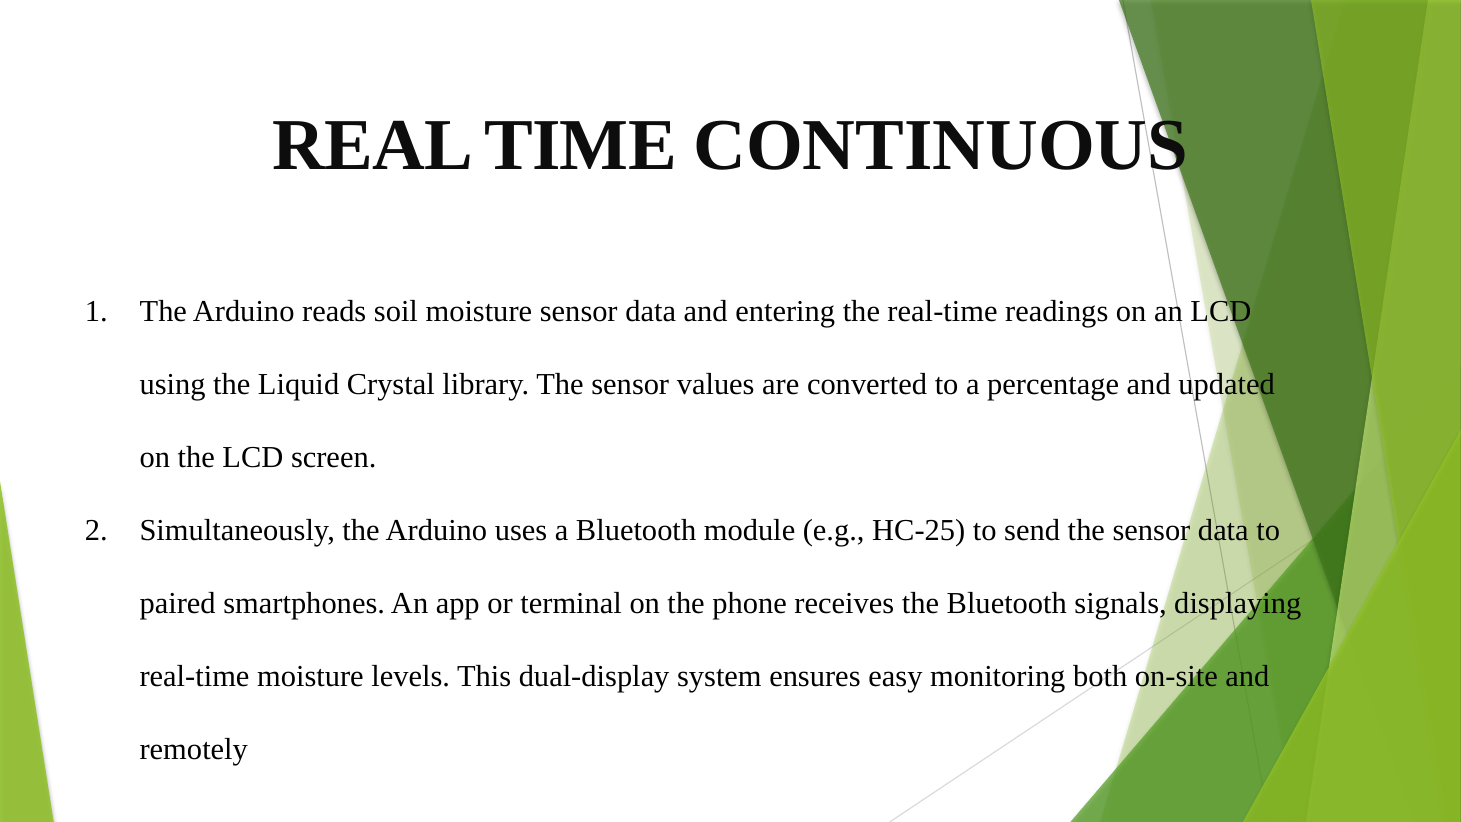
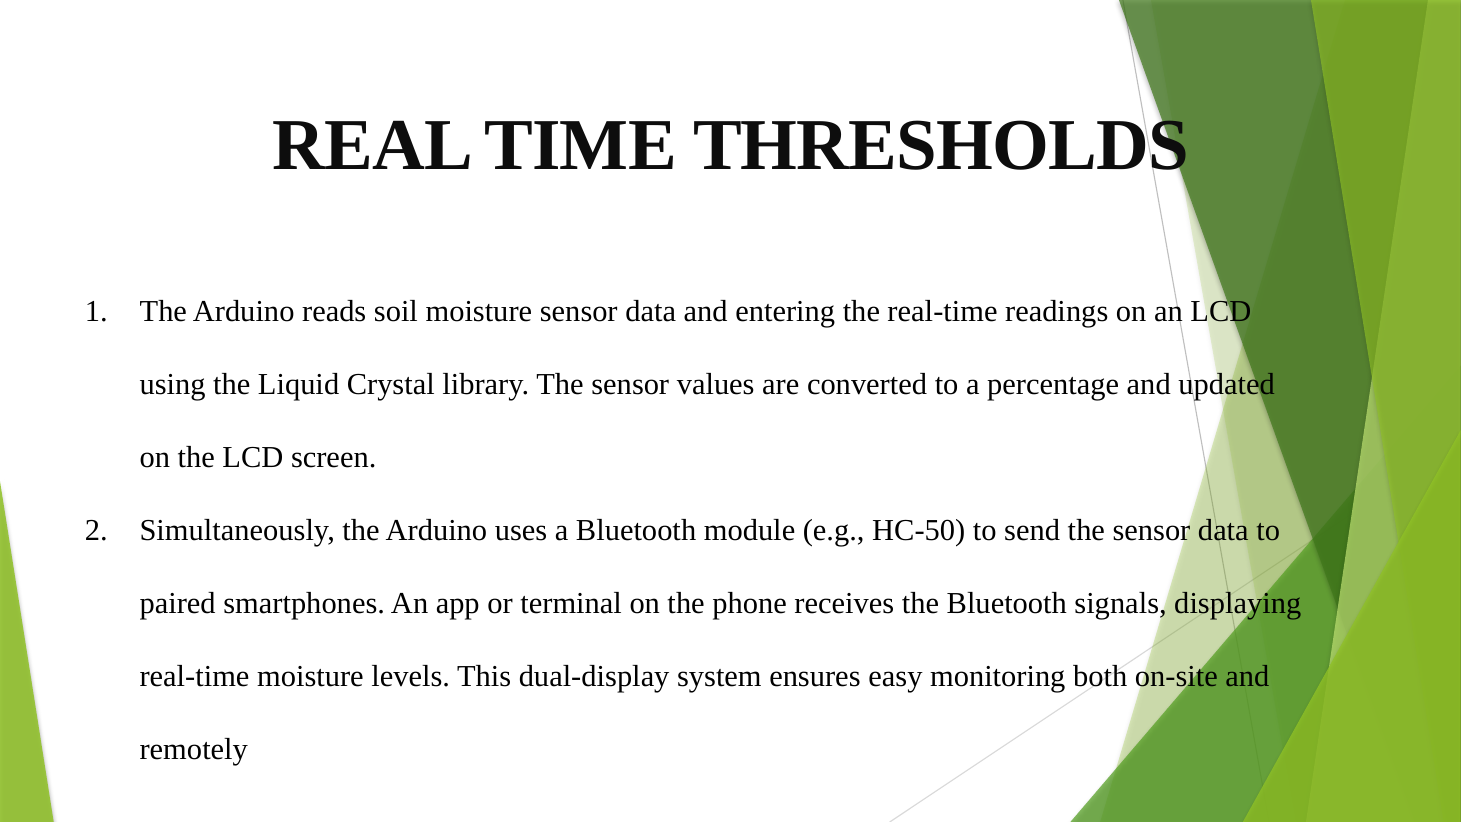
CONTINUOUS: CONTINUOUS -> THRESHOLDS
HC-25: HC-25 -> HC-50
